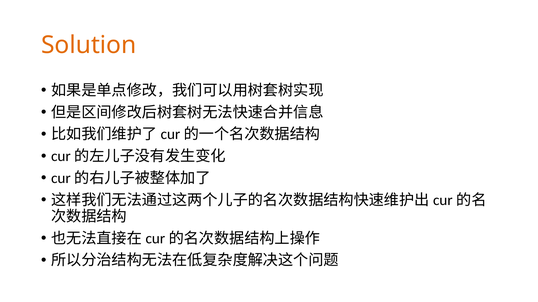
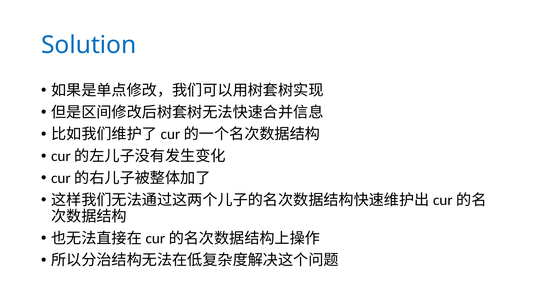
Solution colour: orange -> blue
